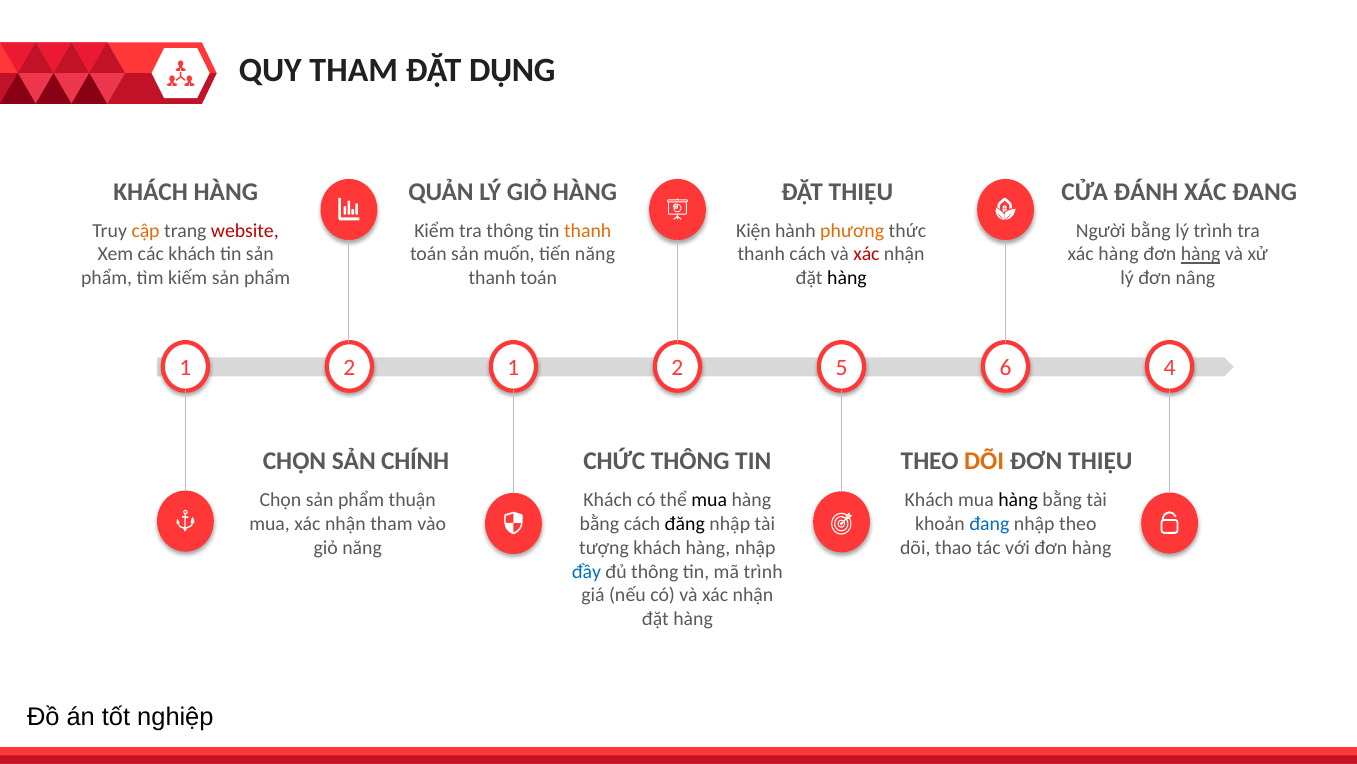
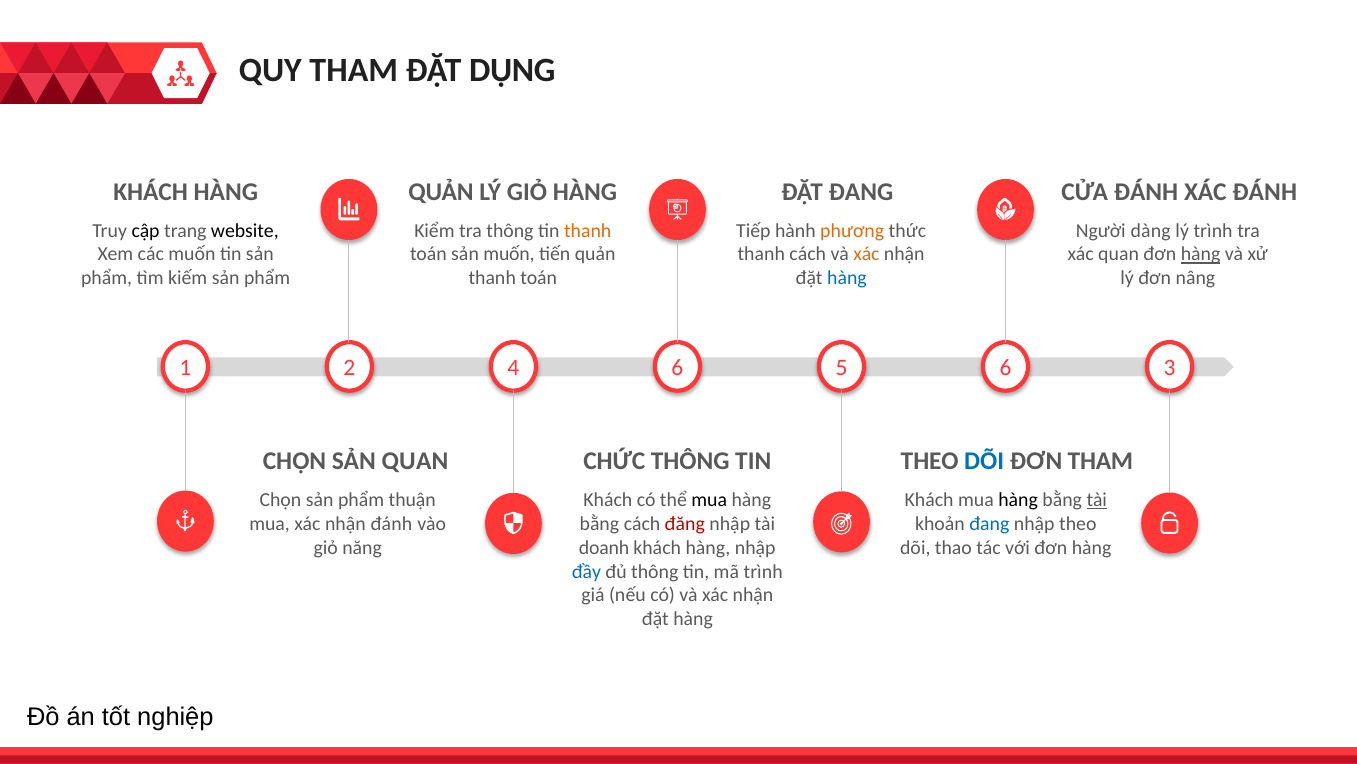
ĐẶT THIỆU: THIỆU -> ĐANG
XÁC ĐANG: ĐANG -> ĐÁNH
cập colour: orange -> black
website colour: red -> black
Kiện: Kiện -> Tiếp
Người bằng: bằng -> dàng
các khách: khách -> muốn
tiến năng: năng -> quản
xác at (866, 254) colour: red -> orange
xác hàng: hàng -> quan
hàng at (847, 278) colour: black -> blue
1 1: 1 -> 4
2 2: 2 -> 6
4: 4 -> 3
SẢN CHÍNH: CHÍNH -> QUAN
DÕI at (984, 461) colour: orange -> blue
ĐƠN THIỆU: THIỆU -> THAM
tài at (1097, 500) underline: none -> present
nhận tham: tham -> đánh
đăng colour: black -> red
tượng: tượng -> doanh
